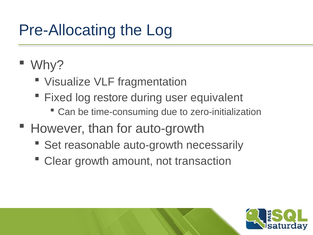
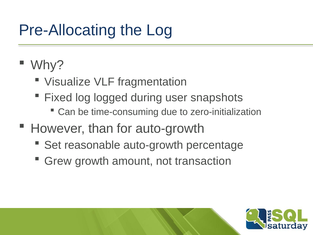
restore: restore -> logged
equivalent: equivalent -> snapshots
necessarily: necessarily -> percentage
Clear: Clear -> Grew
